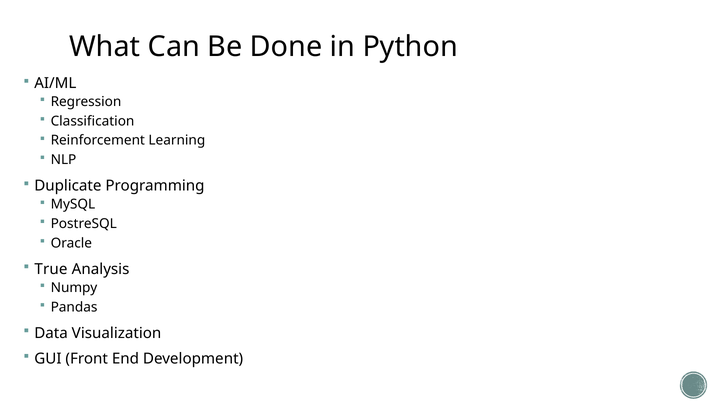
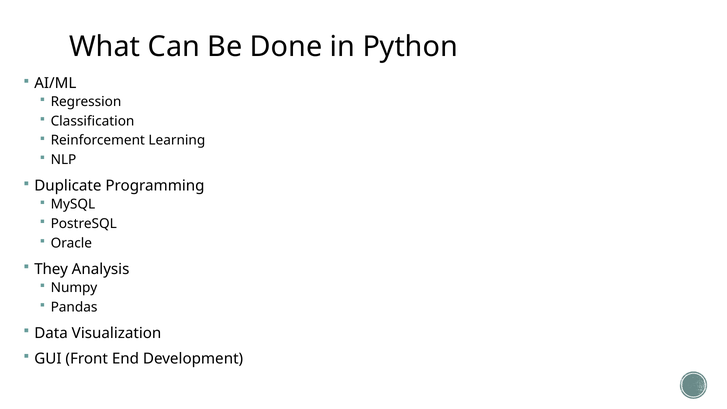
True: True -> They
